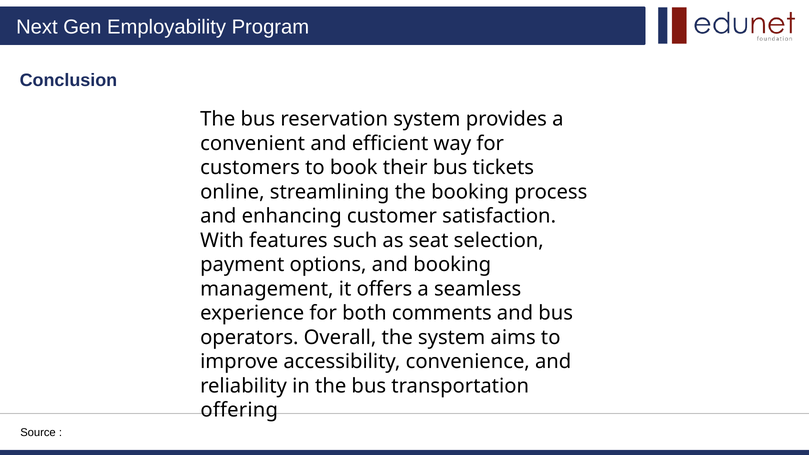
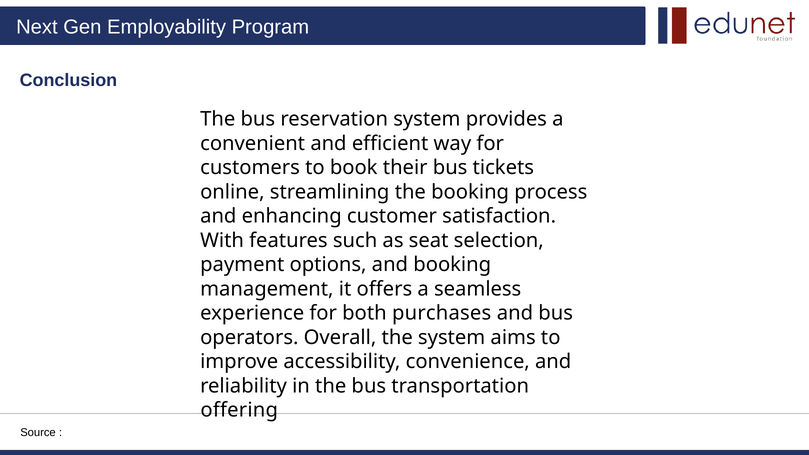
comments: comments -> purchases
